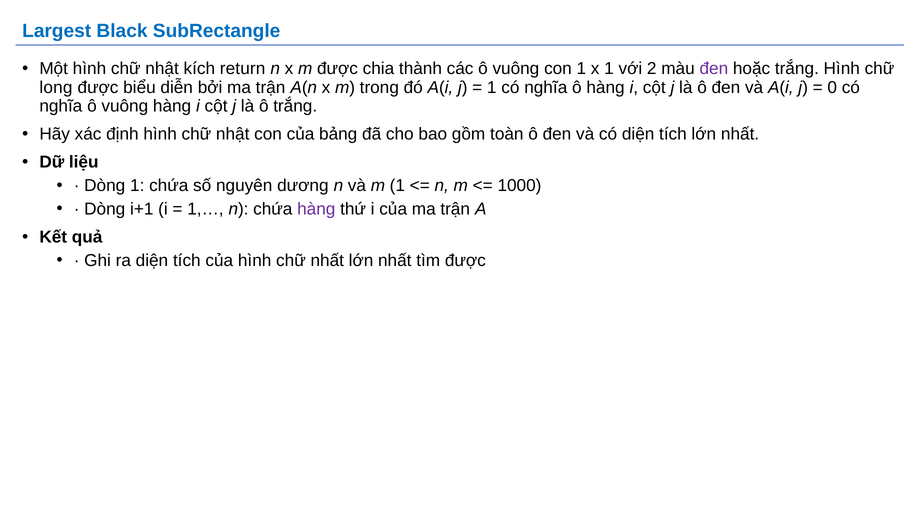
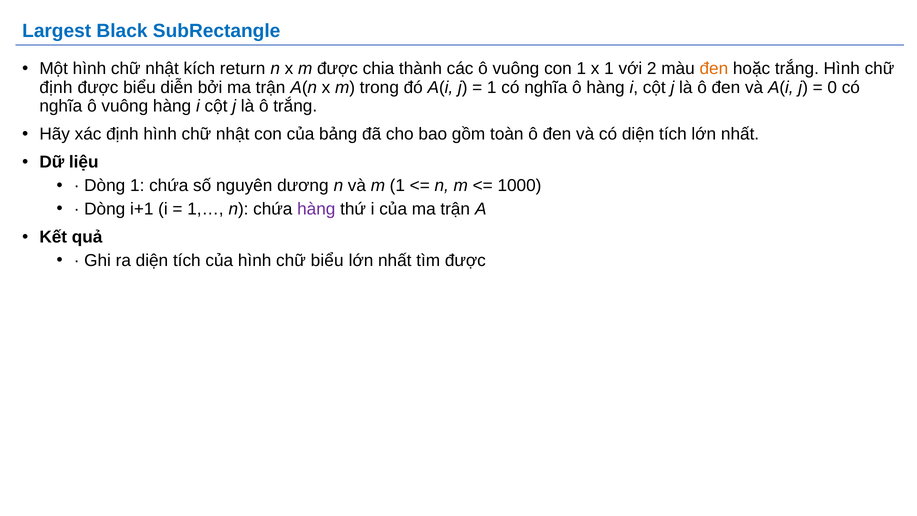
đen at (714, 69) colour: purple -> orange
long at (56, 87): long -> định
chữ nhất: nhất -> biểu
